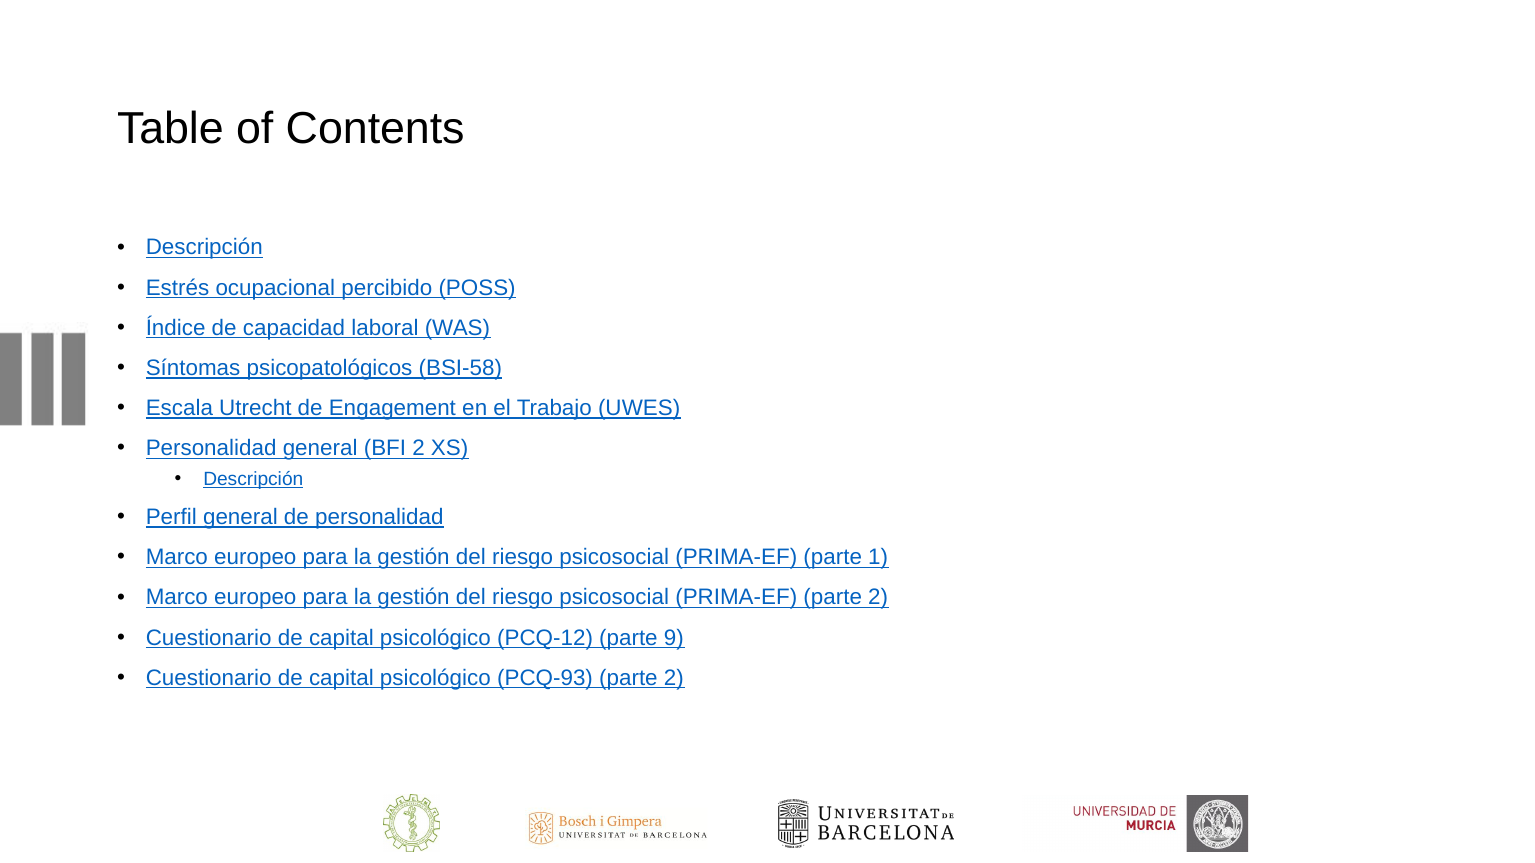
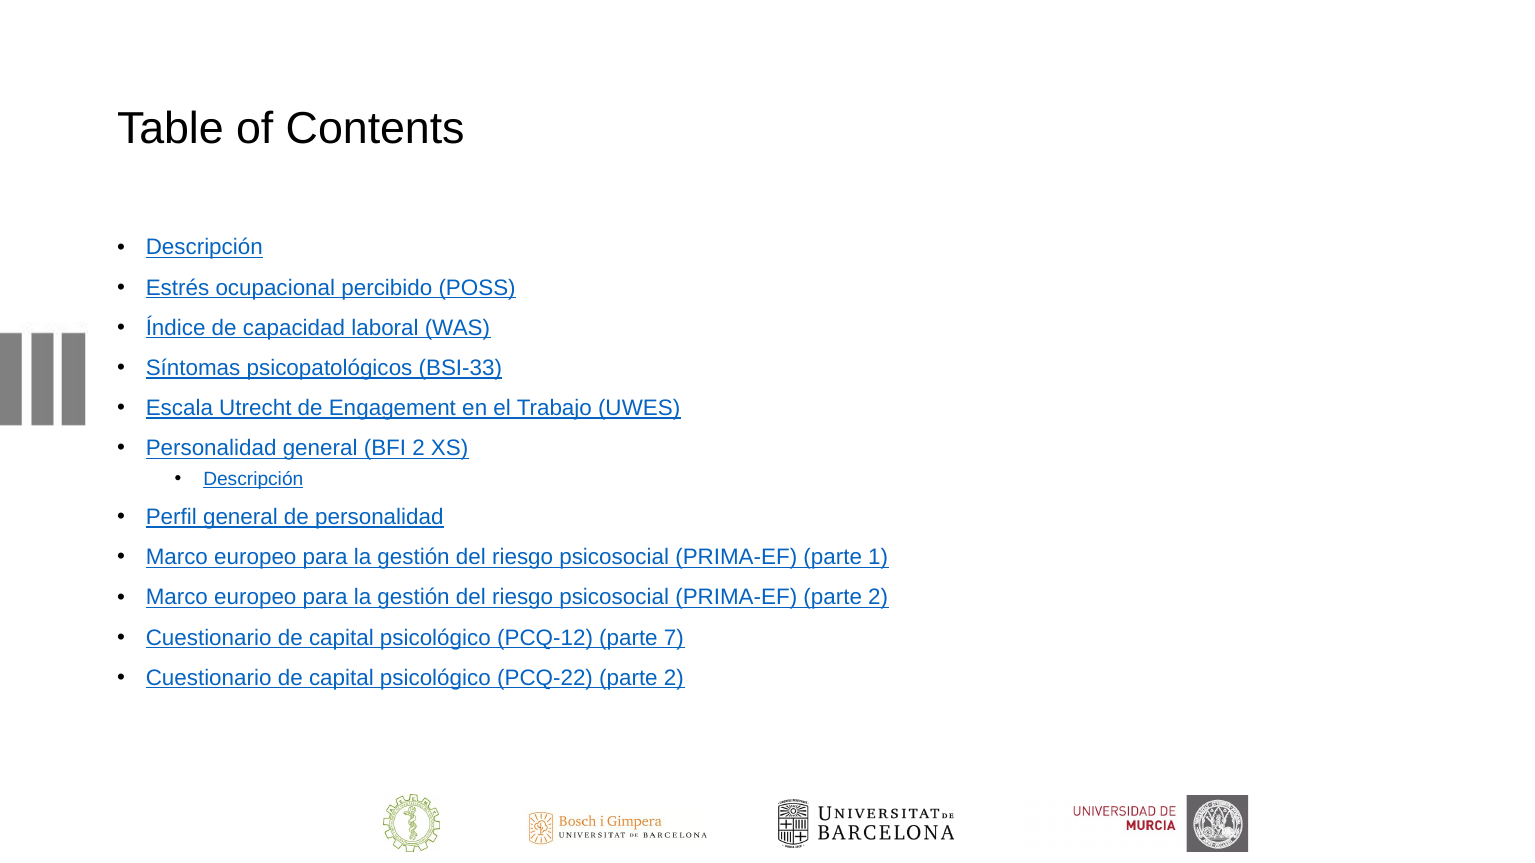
BSI-58: BSI-58 -> BSI-33
9: 9 -> 7
PCQ-93: PCQ-93 -> PCQ-22
